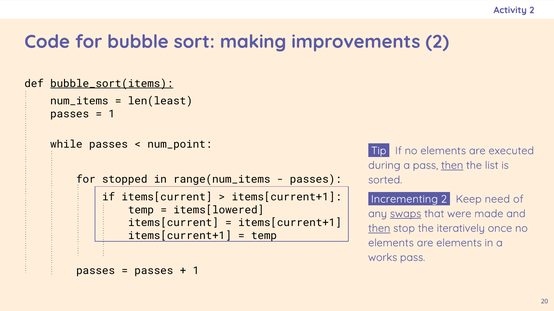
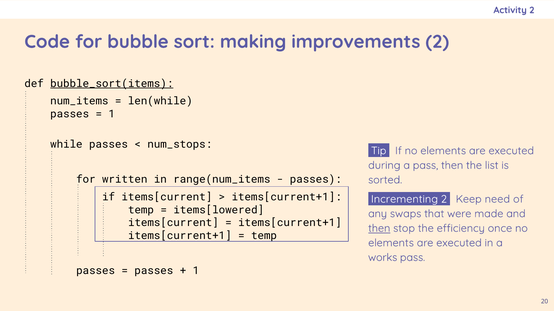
len(least: len(least -> len(while
num_point: num_point -> num_stops
then at (452, 166) underline: present -> none
stopped: stopped -> written
swaps underline: present -> none
iteratively: iteratively -> efficiency
elements at (459, 243): elements -> executed
